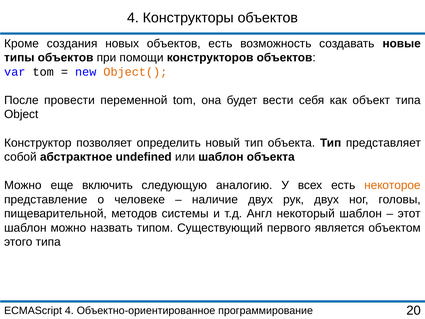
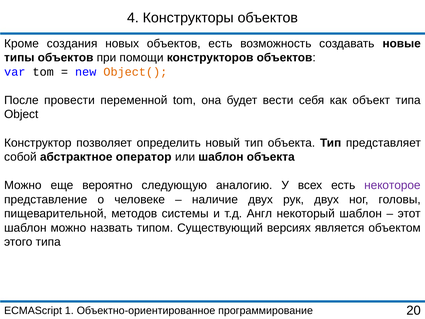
undefined: undefined -> оператор
включить: включить -> вероятно
некоторое colour: orange -> purple
первого: первого -> версиях
ECMAScript 4: 4 -> 1
